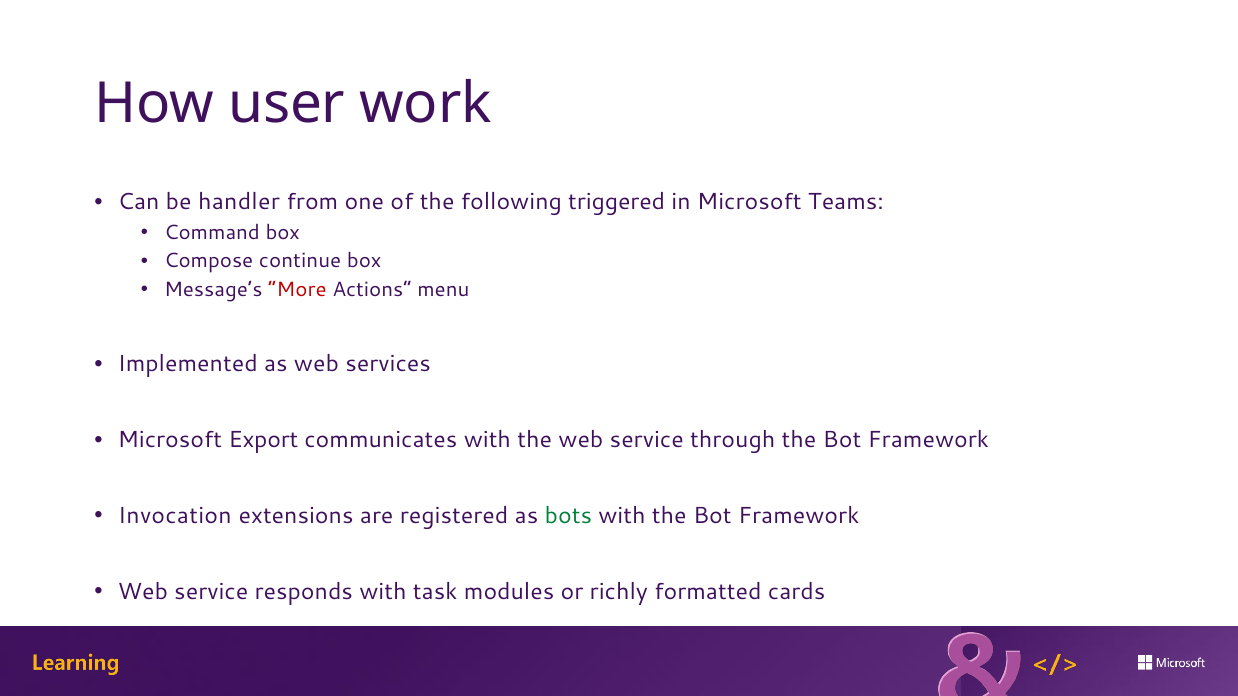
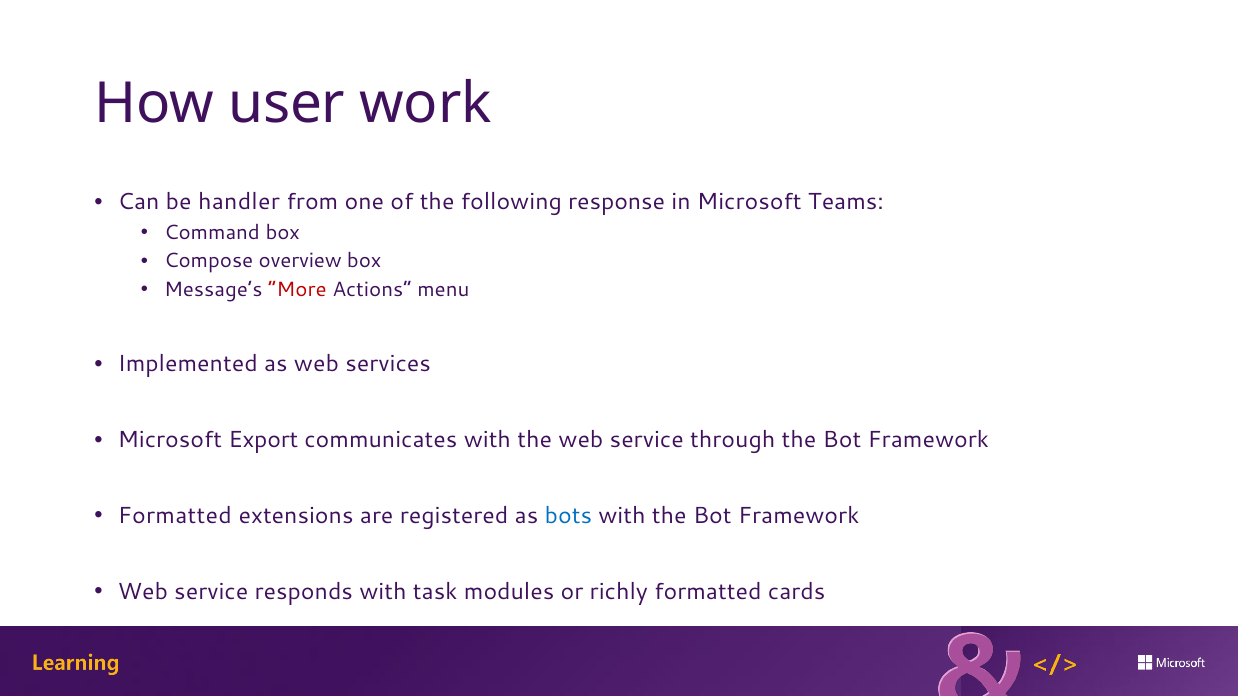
triggered: triggered -> response
continue: continue -> overview
Invocation at (175, 516): Invocation -> Formatted
bots colour: green -> blue
